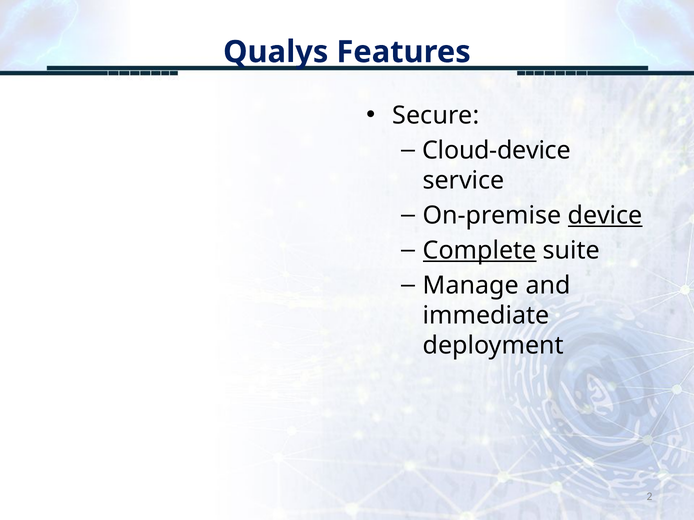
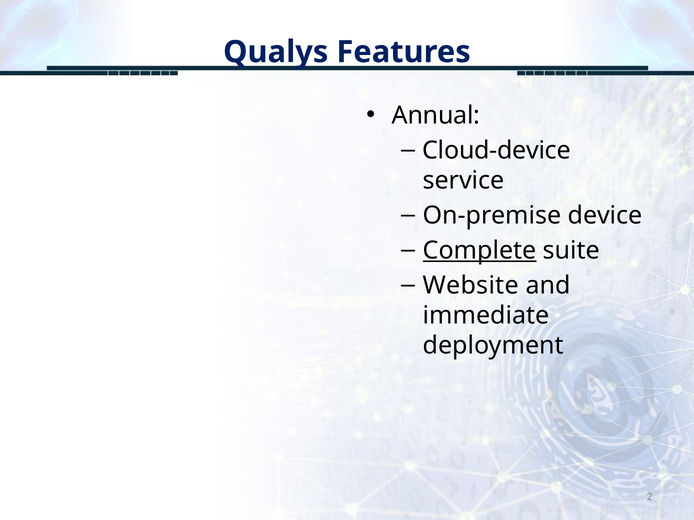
Secure: Secure -> Annual
device underline: present -> none
Manage: Manage -> Website
